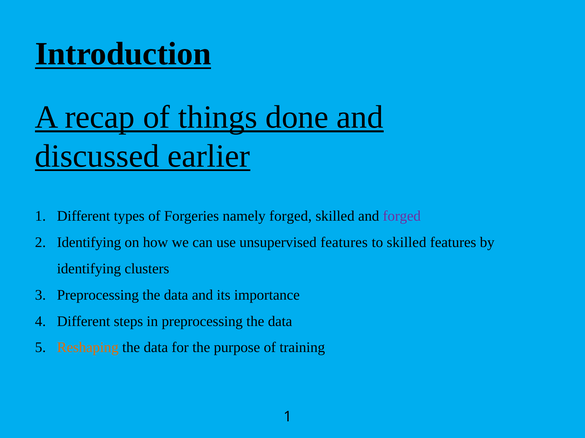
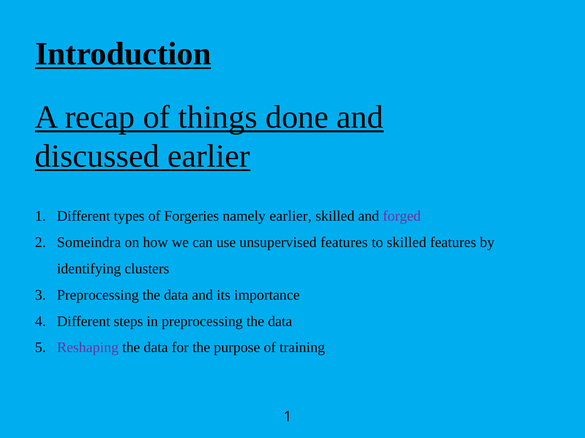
namely forged: forged -> earlier
Identifying at (89, 243): Identifying -> Someindra
Reshaping colour: orange -> purple
